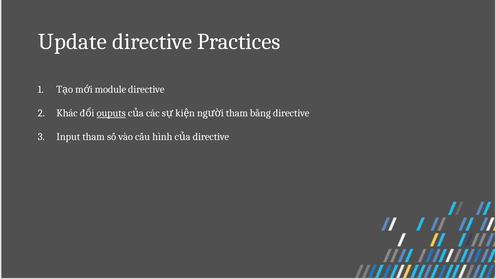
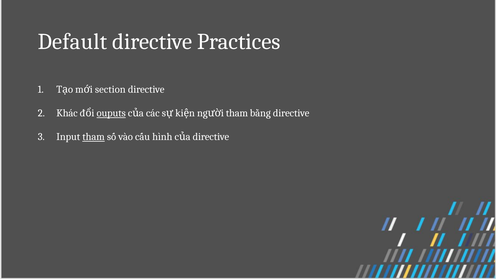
Update: Update -> Default
module: module -> section
tham at (94, 137) underline: none -> present
